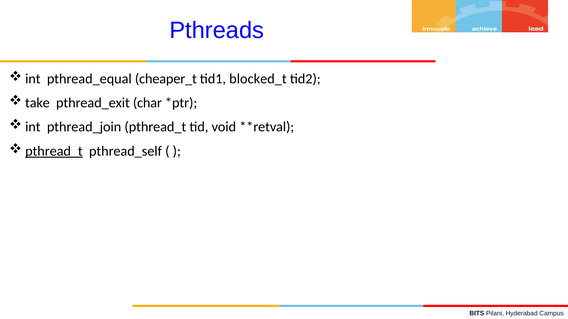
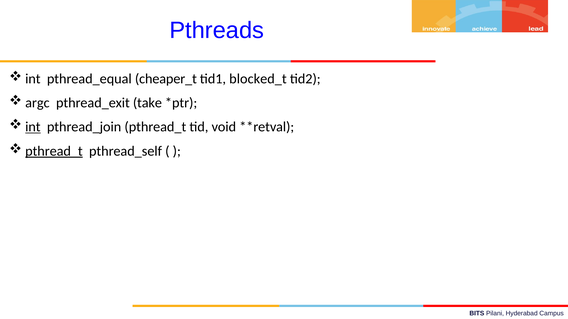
take: take -> argc
char: char -> take
int at (33, 127) underline: none -> present
